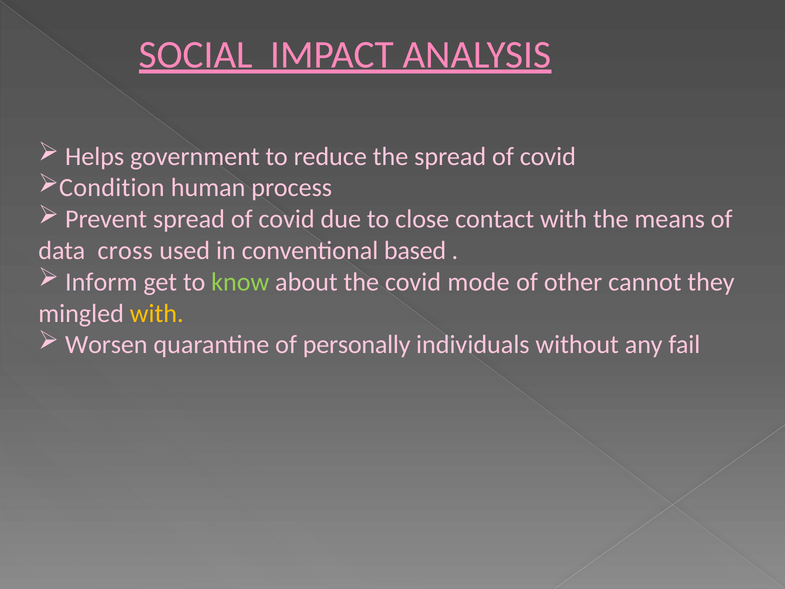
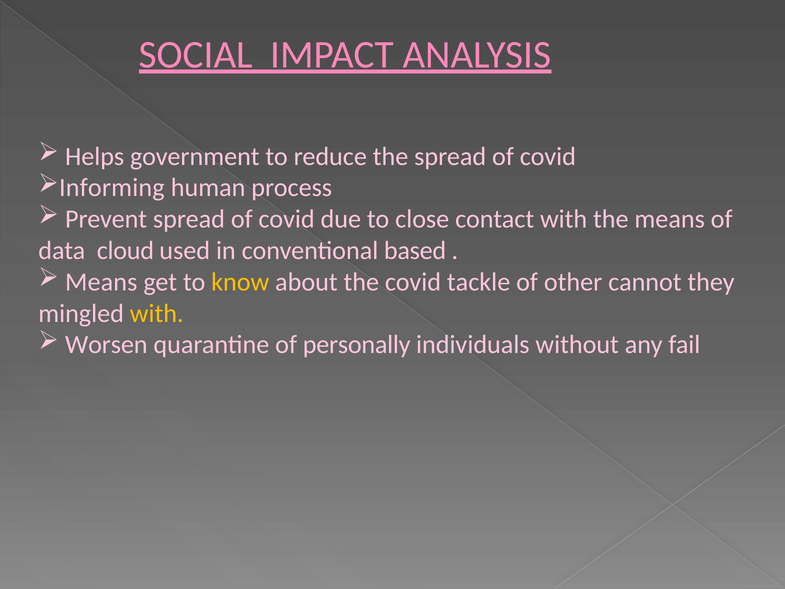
Condition: Condition -> Informing
cross: cross -> cloud
Inform at (101, 282): Inform -> Means
know colour: light green -> yellow
mode: mode -> tackle
